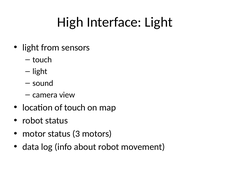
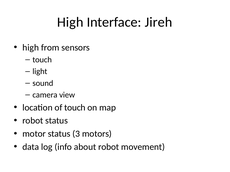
Interface Light: Light -> Jireh
light at (31, 48): light -> high
